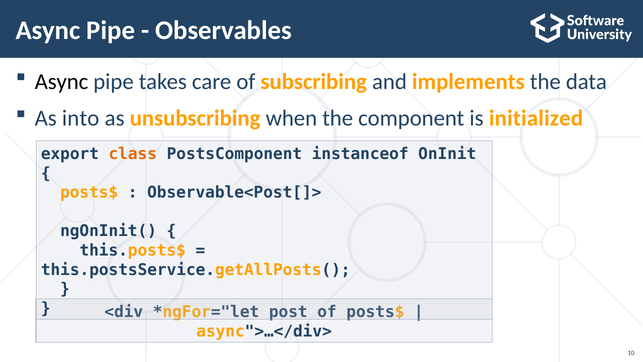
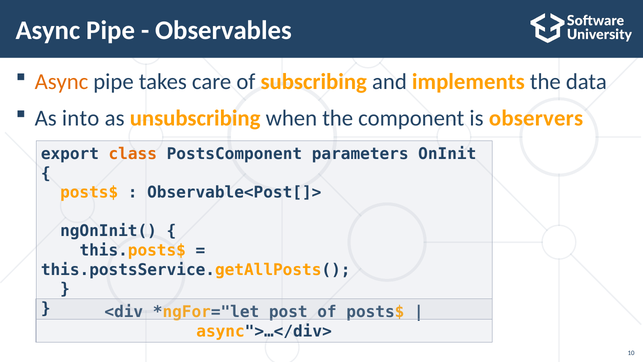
Async at (62, 82) colour: black -> orange
initialized: initialized -> observers
instanceof: instanceof -> parameters
